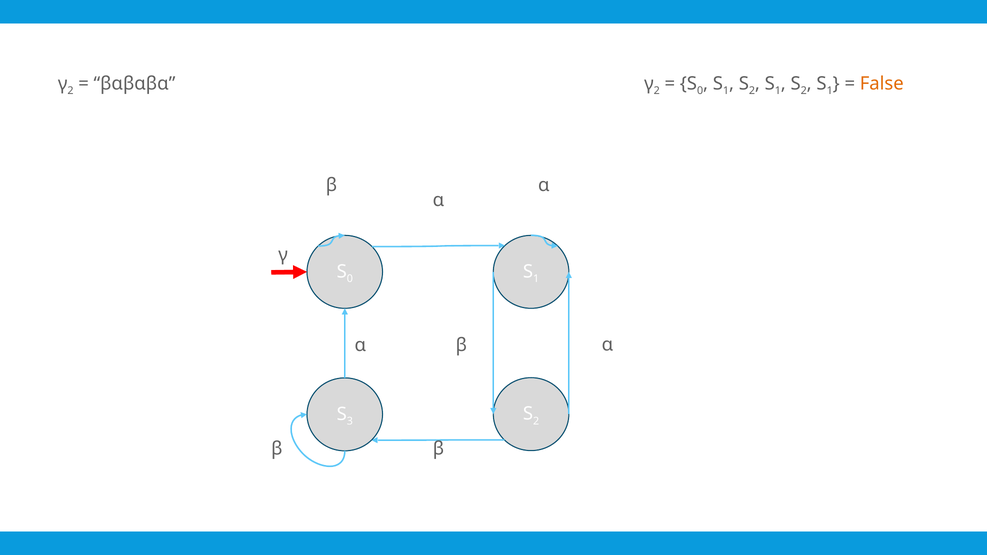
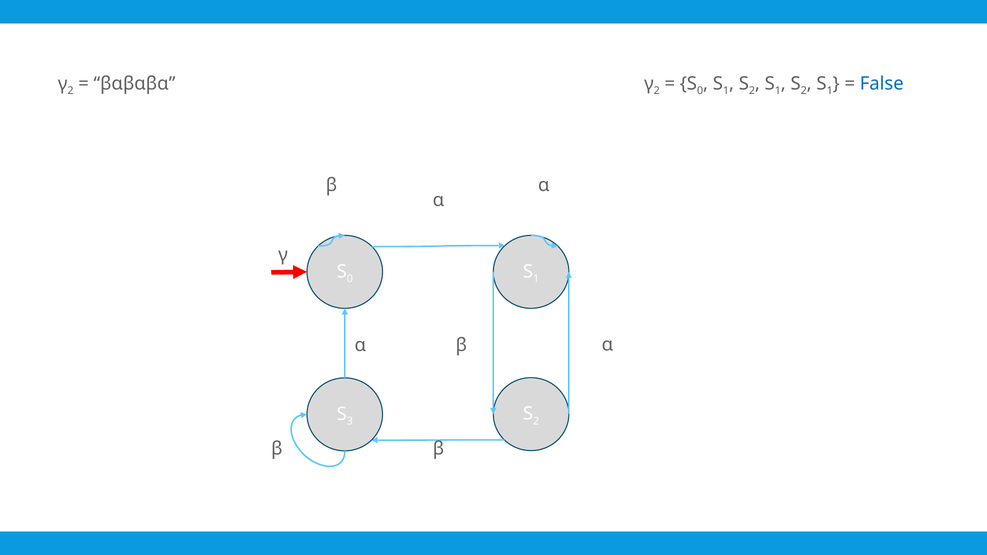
False colour: orange -> blue
